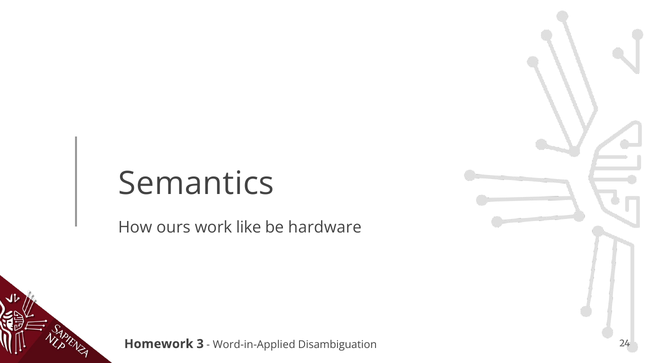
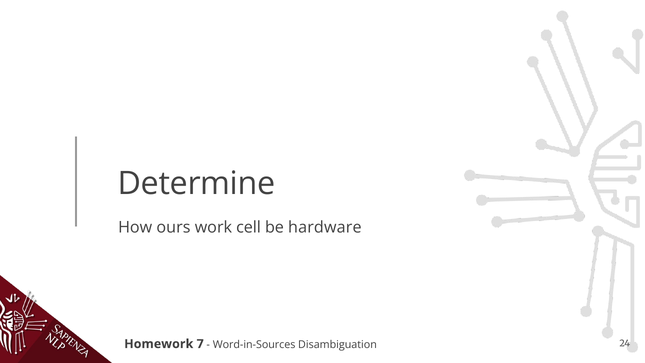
Semantics: Semantics -> Determine
like: like -> cell
3: 3 -> 7
Word-in-Applied: Word-in-Applied -> Word-in-Sources
